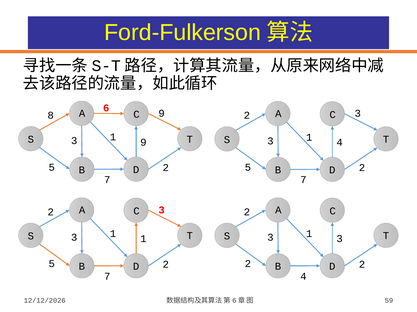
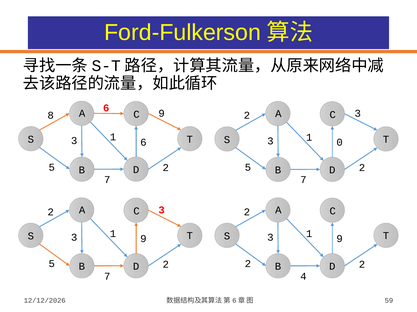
1 9: 9 -> 6
1 4: 4 -> 0
1 at (143, 239): 1 -> 9
3 at (340, 239): 3 -> 9
